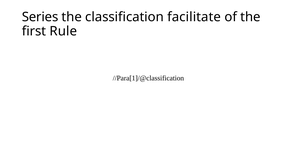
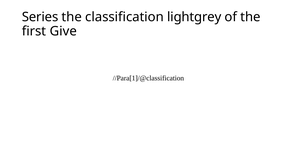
facilitate: facilitate -> lightgrey
Rule: Rule -> Give
